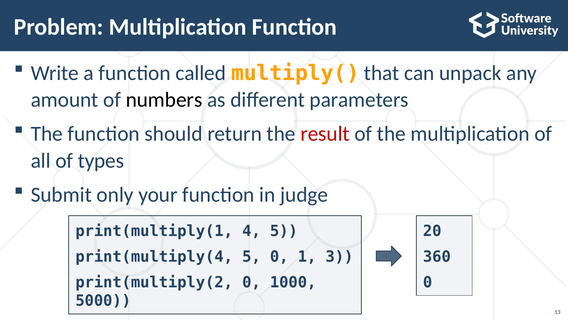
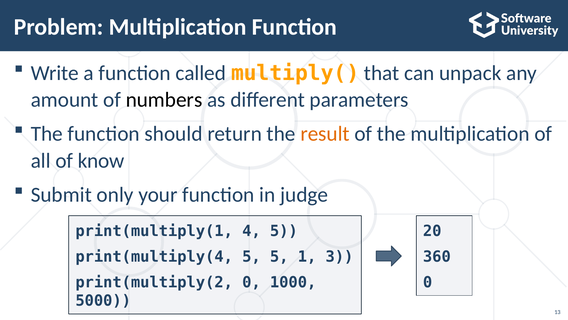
result colour: red -> orange
types: types -> know
5 0: 0 -> 5
